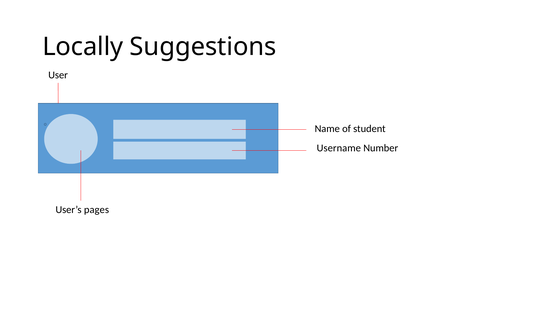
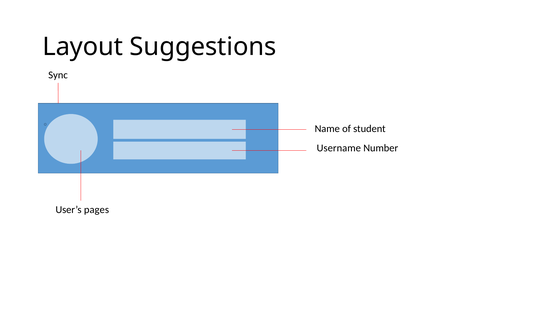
Locally: Locally -> Layout
User: User -> Sync
